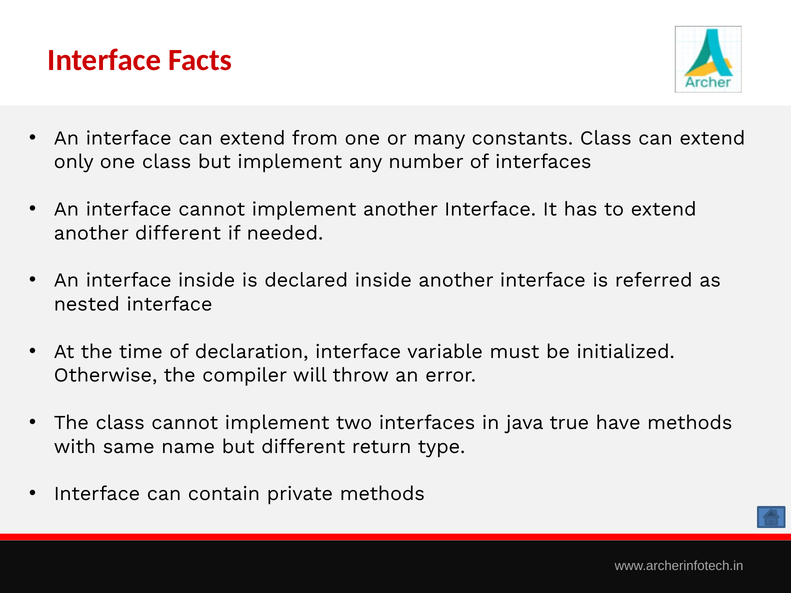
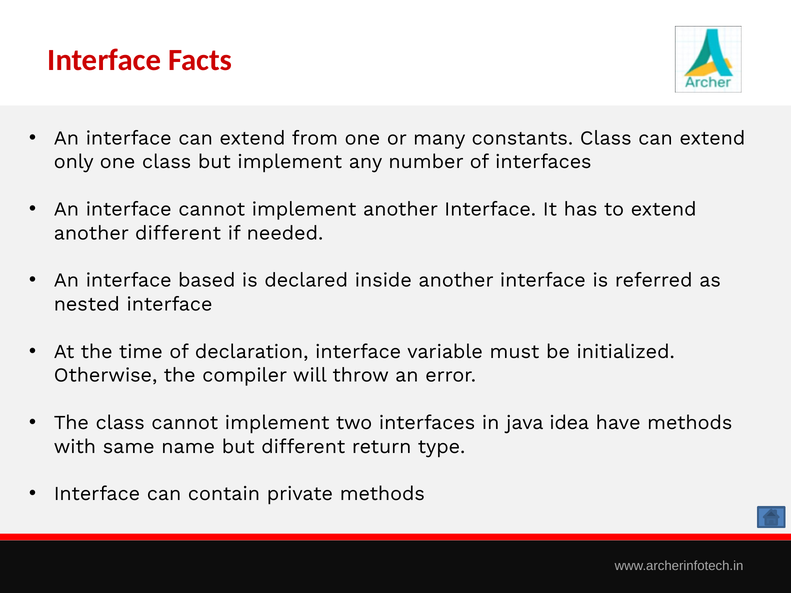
interface inside: inside -> based
true: true -> idea
